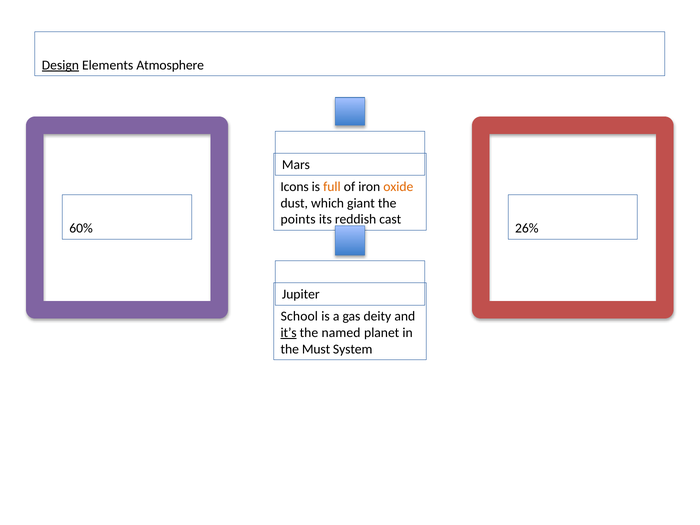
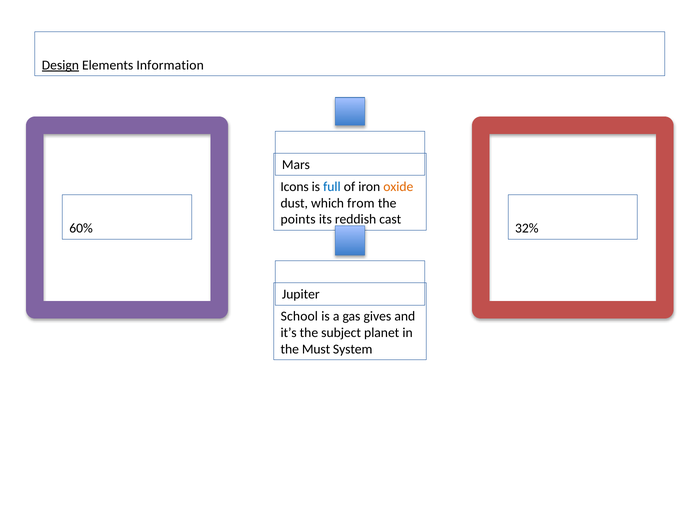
Atmosphere: Atmosphere -> Information
full colour: orange -> blue
giant: giant -> from
26%: 26% -> 32%
deity: deity -> gives
it’s underline: present -> none
named: named -> subject
